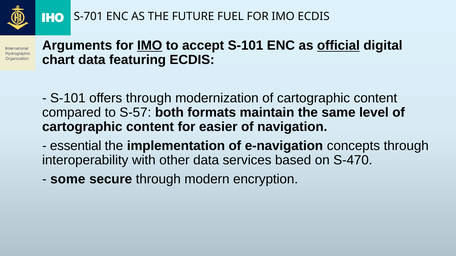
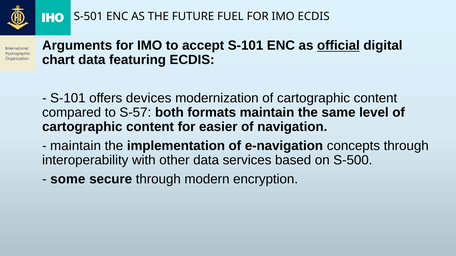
S-701: S-701 -> S-501
IMO at (150, 46) underline: present -> none
offers through: through -> devices
essential at (76, 146): essential -> maintain
S-470: S-470 -> S-500
